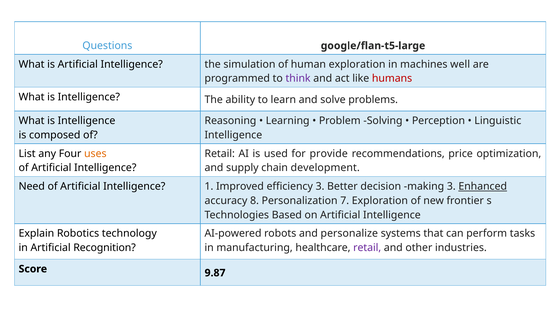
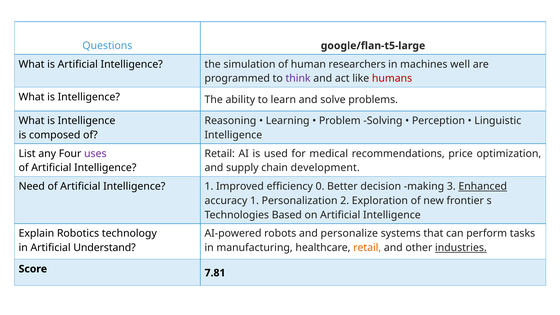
human exploration: exploration -> researchers
uses colour: orange -> purple
provide: provide -> medical
efficiency 3: 3 -> 0
accuracy 8: 8 -> 1
7: 7 -> 2
Recognition: Recognition -> Understand
retail at (367, 248) colour: purple -> orange
industries underline: none -> present
9.87: 9.87 -> 7.81
